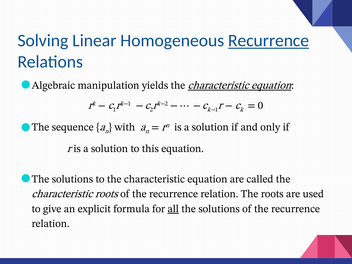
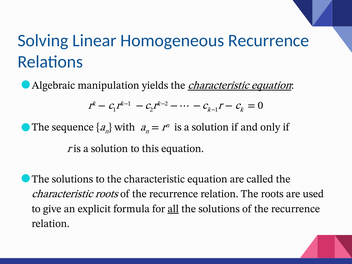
Recurrence at (269, 41) underline: present -> none
